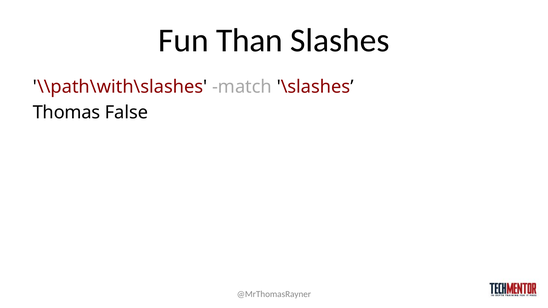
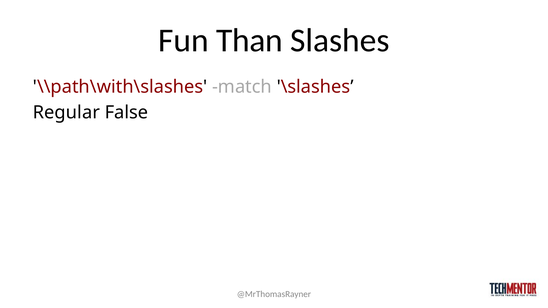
Thomas: Thomas -> Regular
